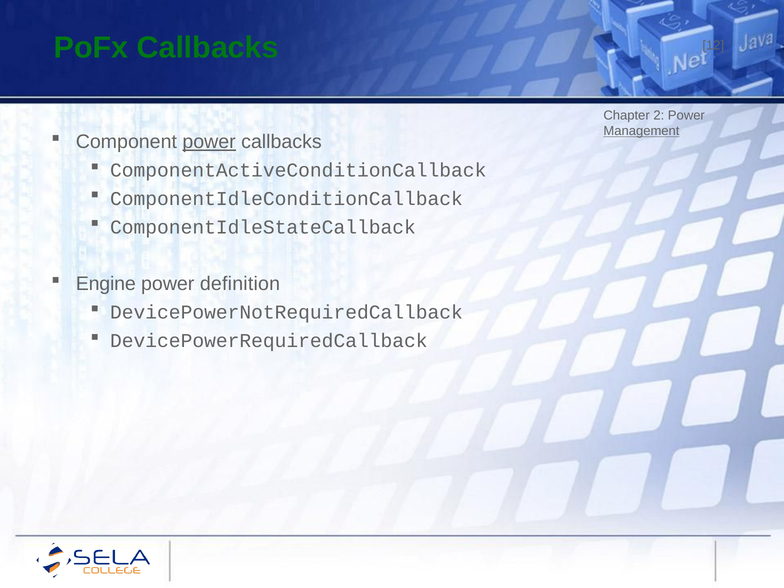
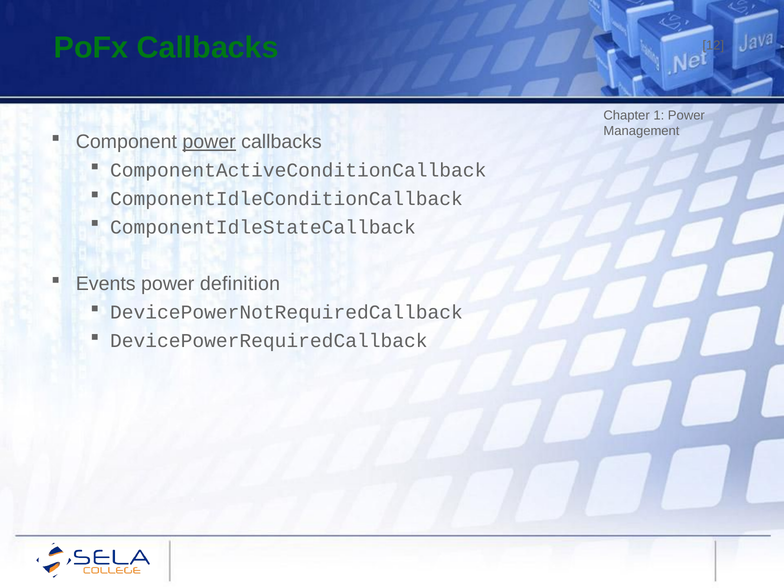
2: 2 -> 1
Management underline: present -> none
Engine: Engine -> Events
